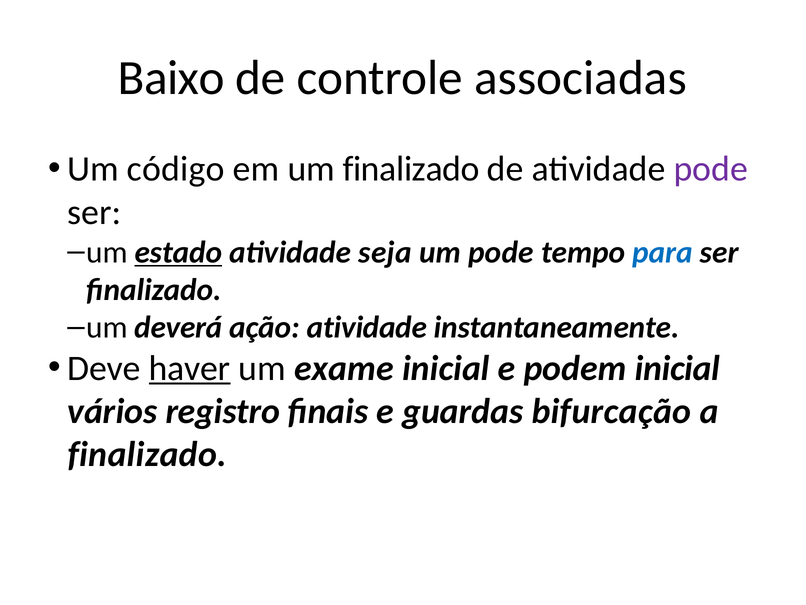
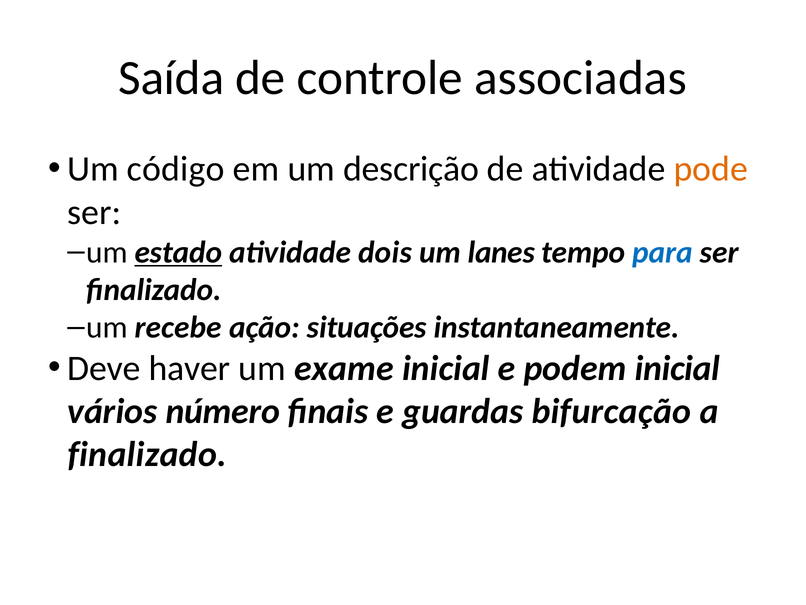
Baixo: Baixo -> Saída
um finalizado: finalizado -> descrição
pode at (711, 169) colour: purple -> orange
seja: seja -> dois
um pode: pode -> lanes
deverá: deverá -> recebe
ação atividade: atividade -> situações
haver underline: present -> none
registro: registro -> número
